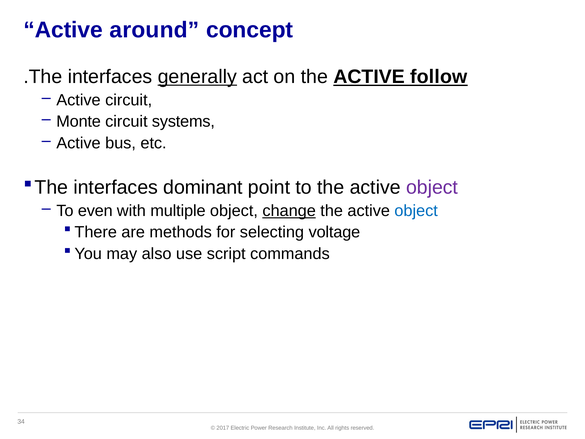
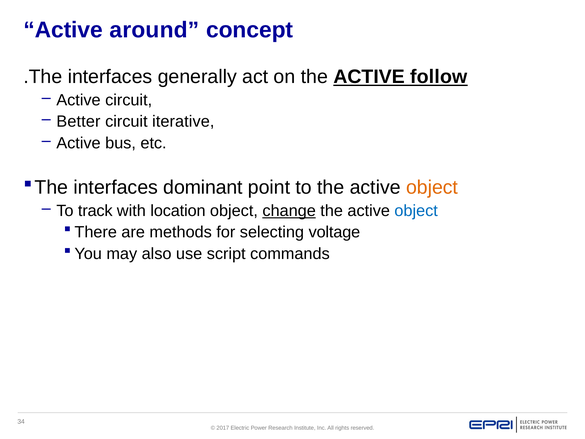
generally underline: present -> none
Monte: Monte -> Better
systems: systems -> iterative
object at (432, 187) colour: purple -> orange
even: even -> track
multiple: multiple -> location
